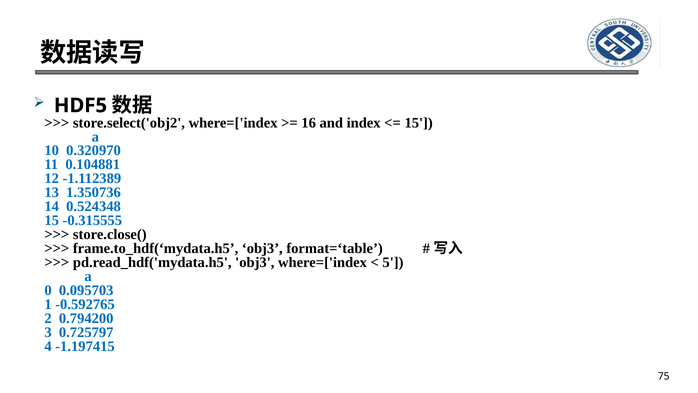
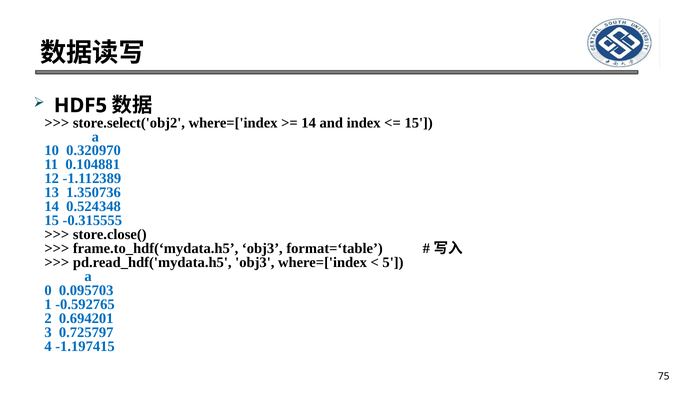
16 at (309, 123): 16 -> 14
0.794200: 0.794200 -> 0.694201
